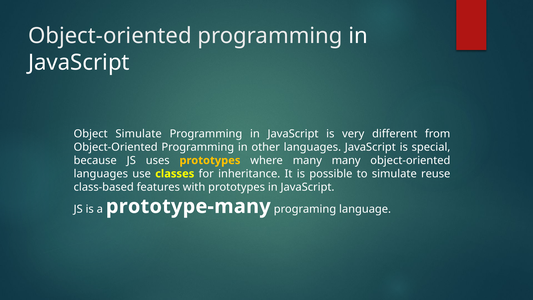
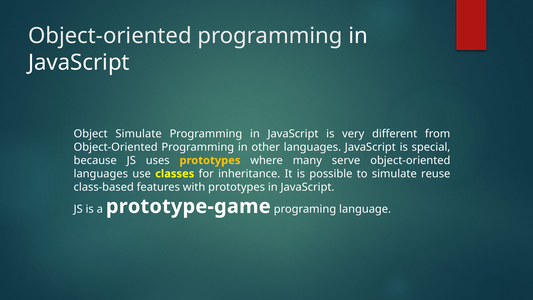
many many: many -> serve
prototype-many: prototype-many -> prototype-game
